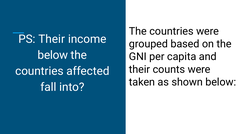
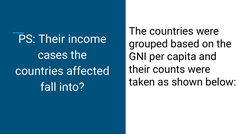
below at (53, 55): below -> cases
